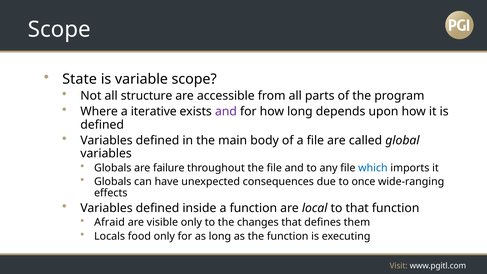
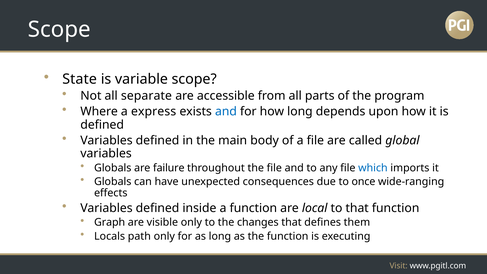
structure: structure -> separate
iterative: iterative -> express
and at (226, 112) colour: purple -> blue
Afraid: Afraid -> Graph
food: food -> path
